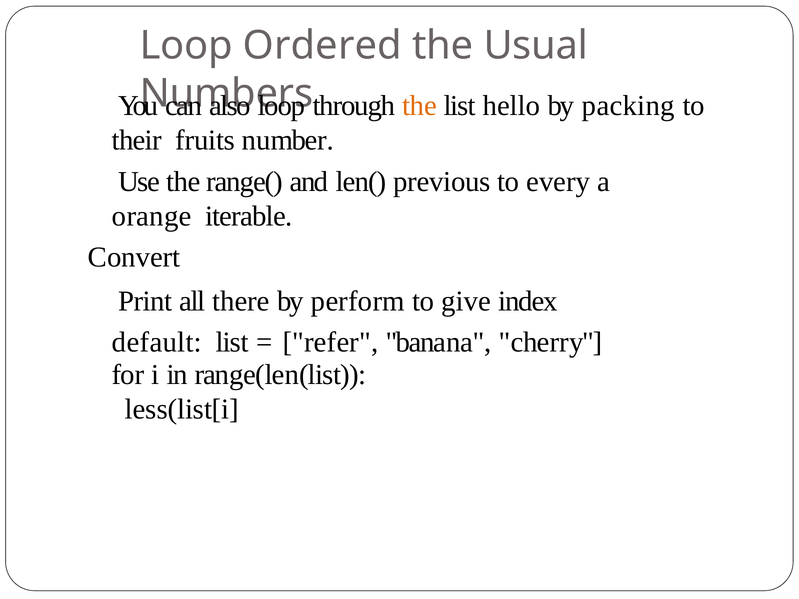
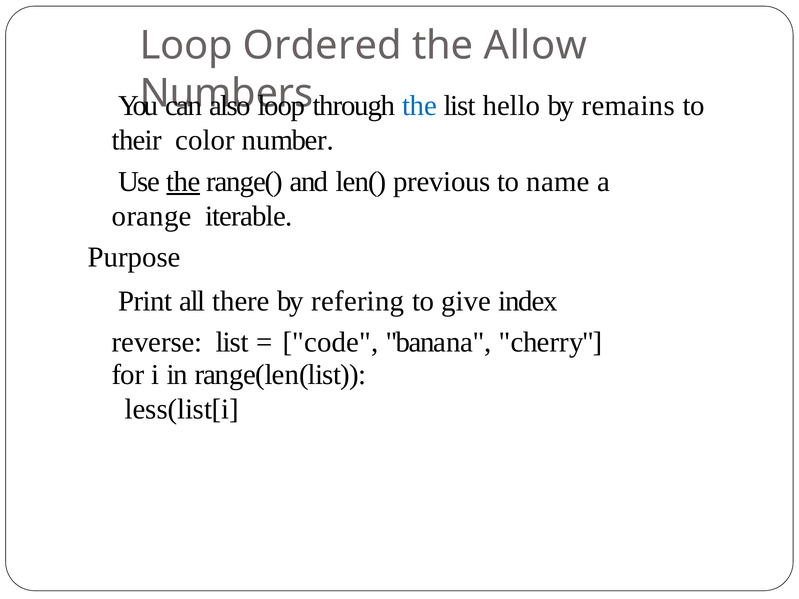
Usual: Usual -> Allow
the at (420, 106) colour: orange -> blue
packing: packing -> remains
fruits: fruits -> color
the at (183, 182) underline: none -> present
every: every -> name
Convert: Convert -> Purpose
perform: perform -> refering
default: default -> reverse
refer: refer -> code
